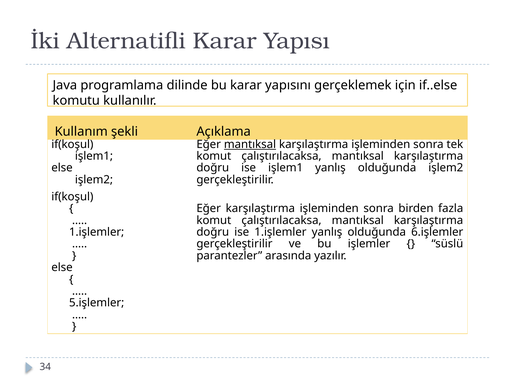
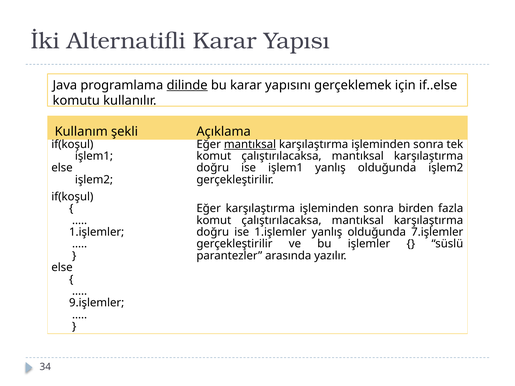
dilinde underline: none -> present
6.işlemler: 6.işlemler -> 7.işlemler
5.işlemler: 5.işlemler -> 9.işlemler
